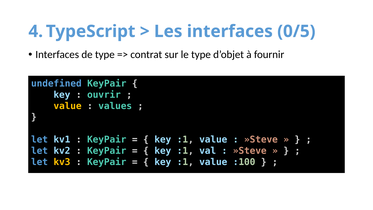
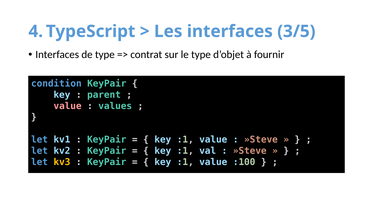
0/5: 0/5 -> 3/5
undefined: undefined -> condition
ouvrir: ouvrir -> parent
value at (68, 106) colour: yellow -> pink
